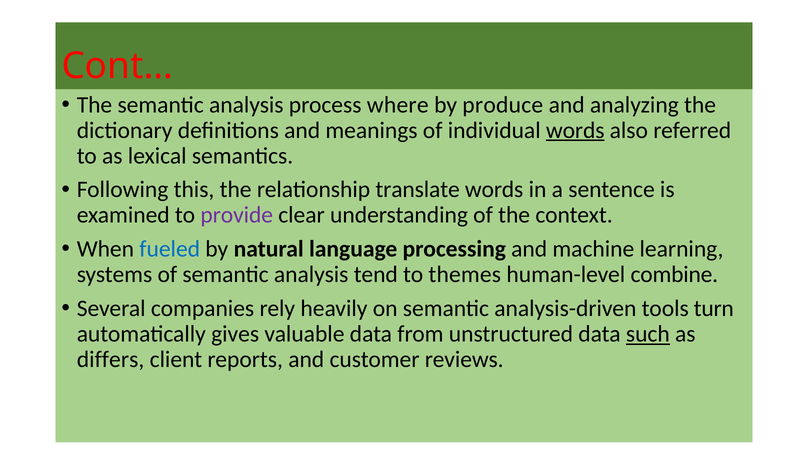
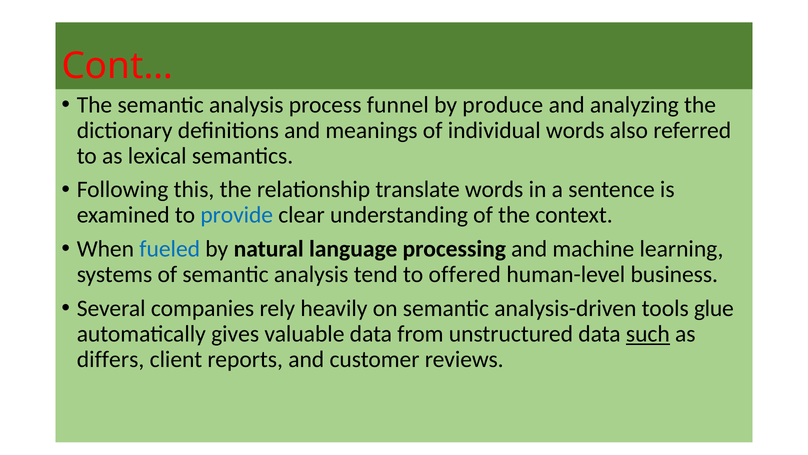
where: where -> funnel
words at (575, 130) underline: present -> none
provide colour: purple -> blue
themes: themes -> offered
combine: combine -> business
turn: turn -> glue
